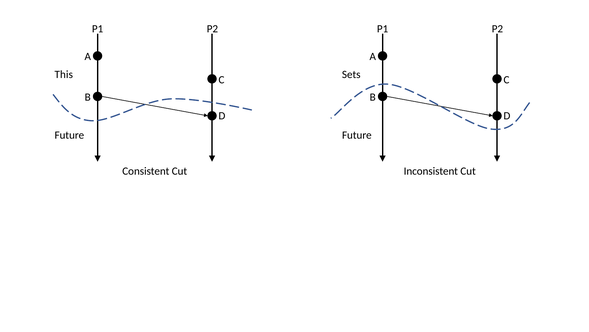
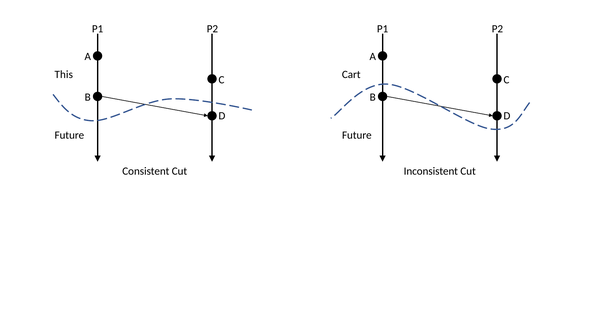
Sets: Sets -> Cart
